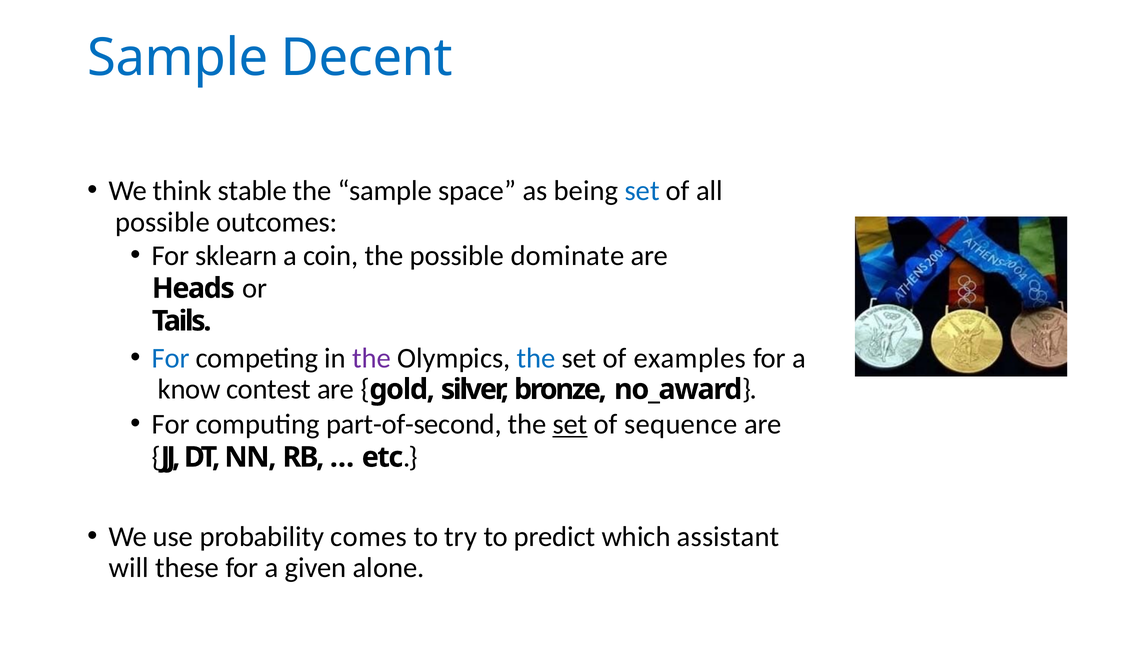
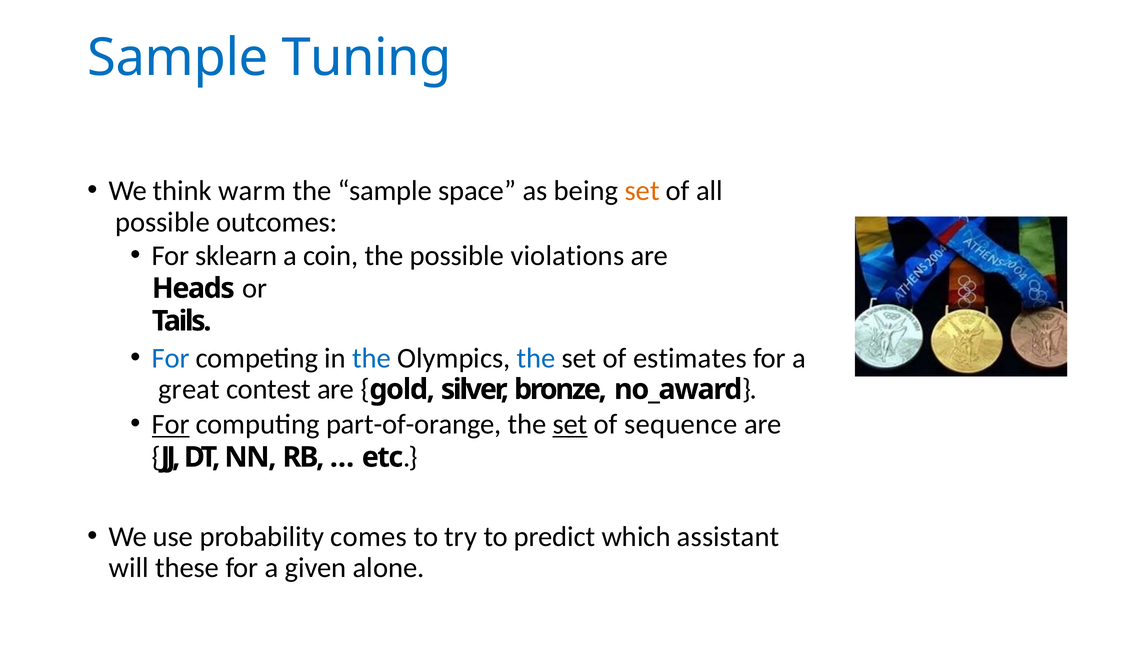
Decent: Decent -> Tuning
stable: stable -> warm
set at (642, 191) colour: blue -> orange
dominate: dominate -> violations
the at (372, 358) colour: purple -> blue
examples: examples -> estimates
know: know -> great
For at (171, 424) underline: none -> present
part-of-second: part-of-second -> part-of-orange
